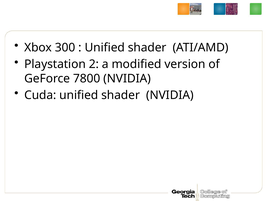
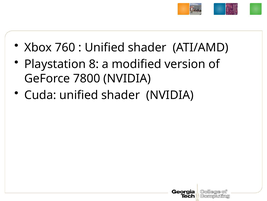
300: 300 -> 760
2: 2 -> 8
